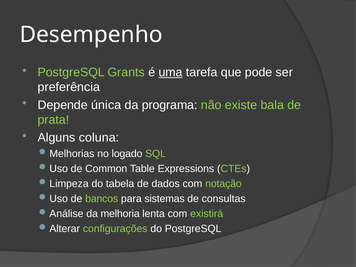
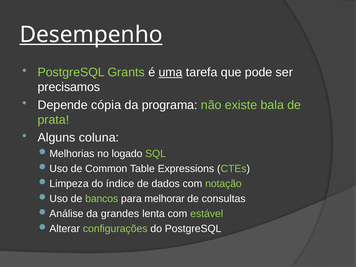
Desempenho underline: none -> present
preferência: preferência -> precisamos
única: única -> cópia
tabela: tabela -> índice
sistemas: sistemas -> melhorar
melhoria: melhoria -> grandes
existirá: existirá -> estável
